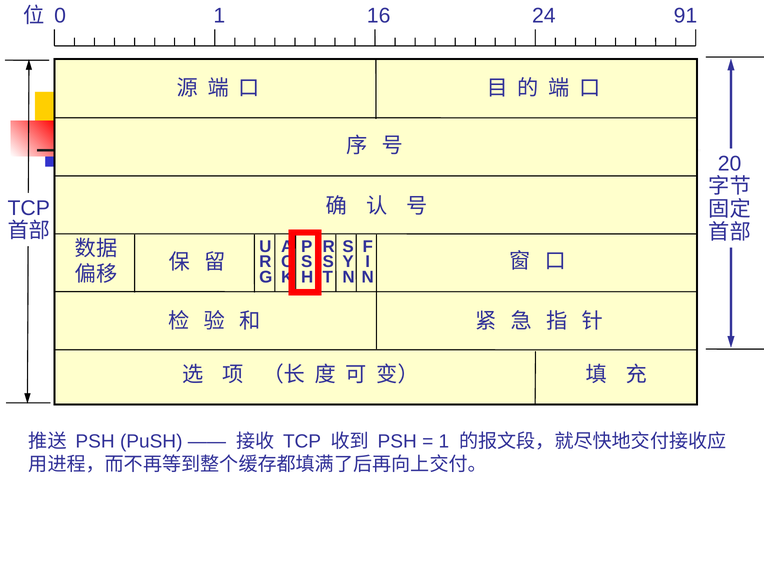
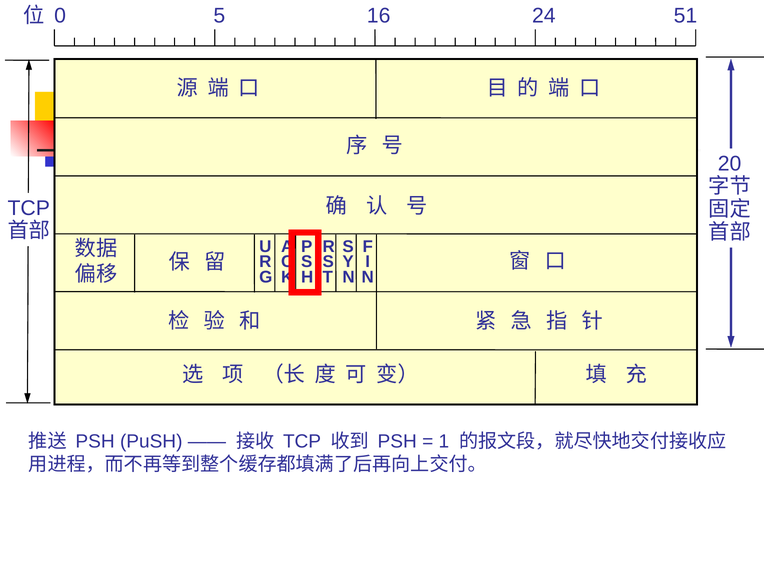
0 1: 1 -> 5
91: 91 -> 51
